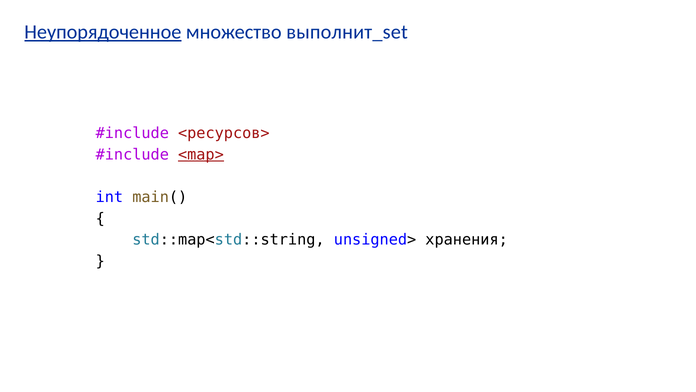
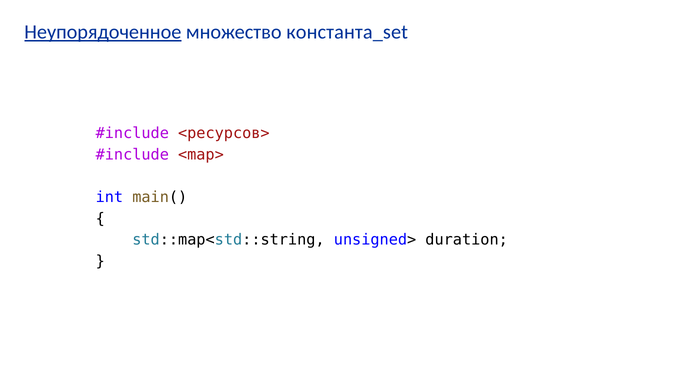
выполнит_set: выполнит_set -> константа_set
<map> underline: present -> none
хранения: хранения -> duration
